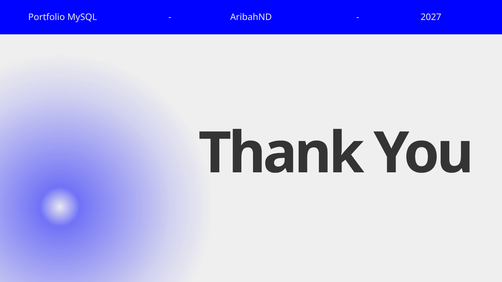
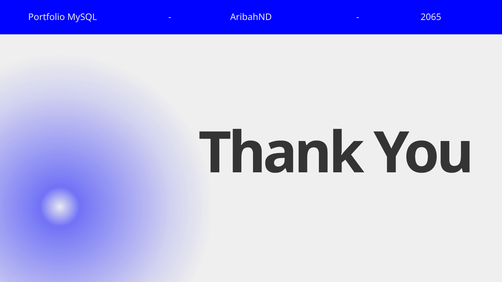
2027: 2027 -> 2065
